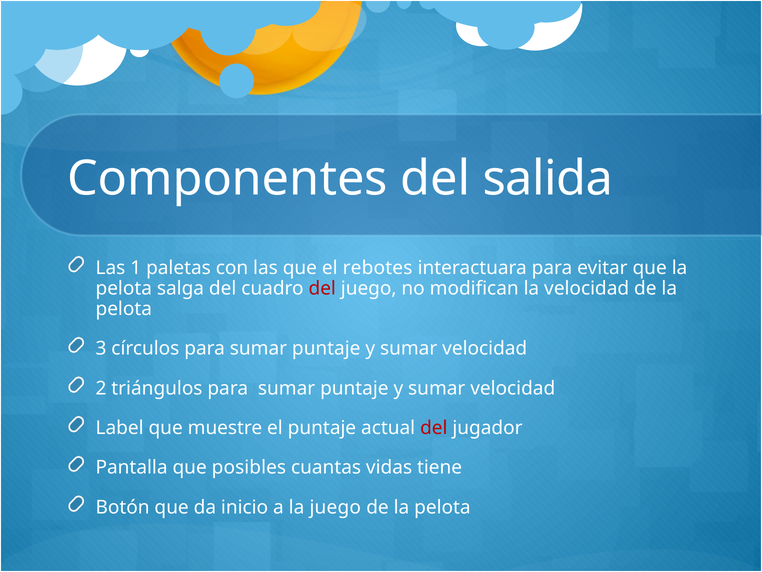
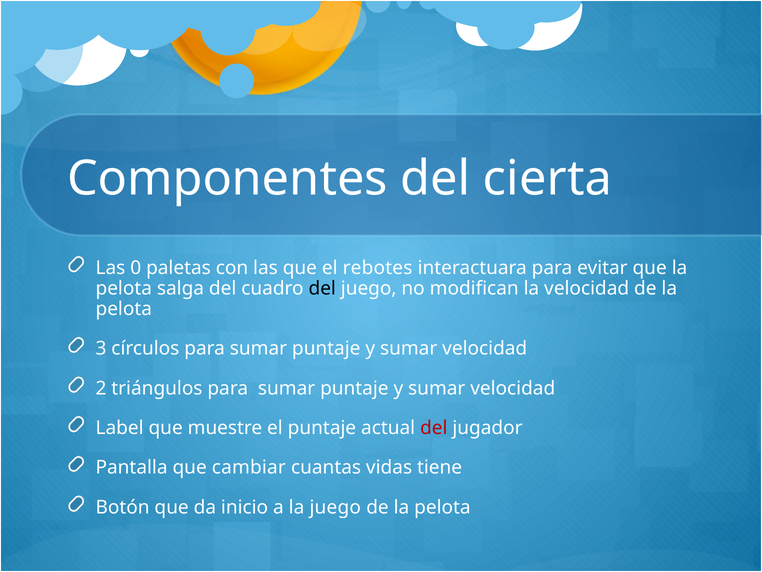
salida: salida -> cierta
1: 1 -> 0
del at (322, 288) colour: red -> black
posibles: posibles -> cambiar
